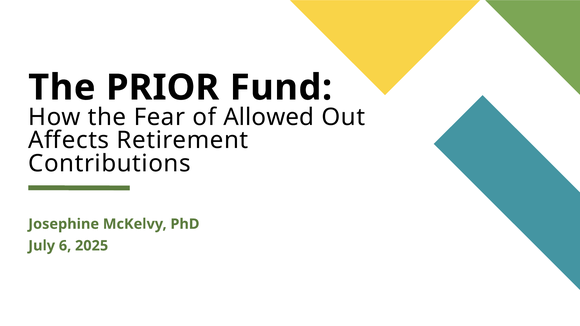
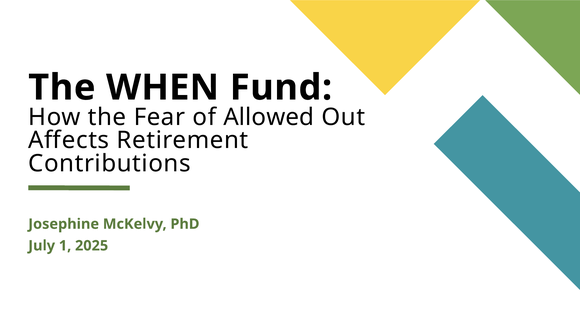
PRIOR: PRIOR -> WHEN
6: 6 -> 1
